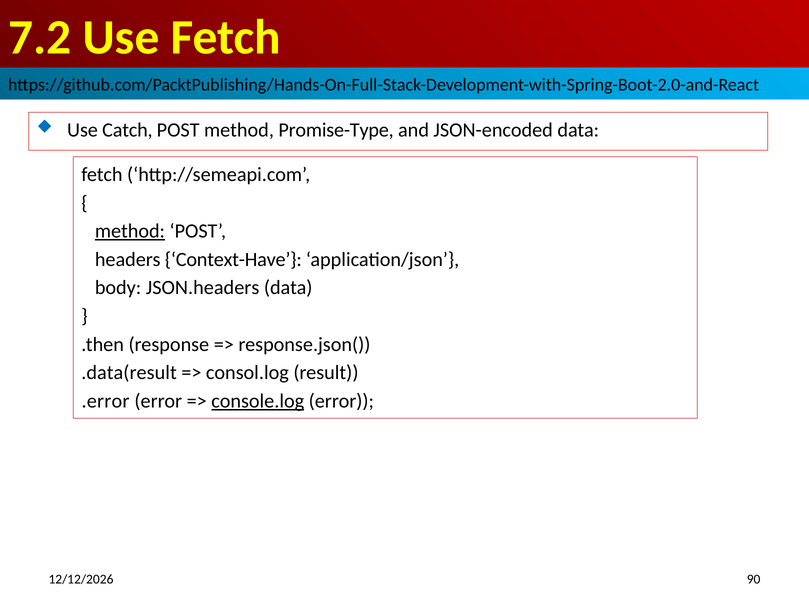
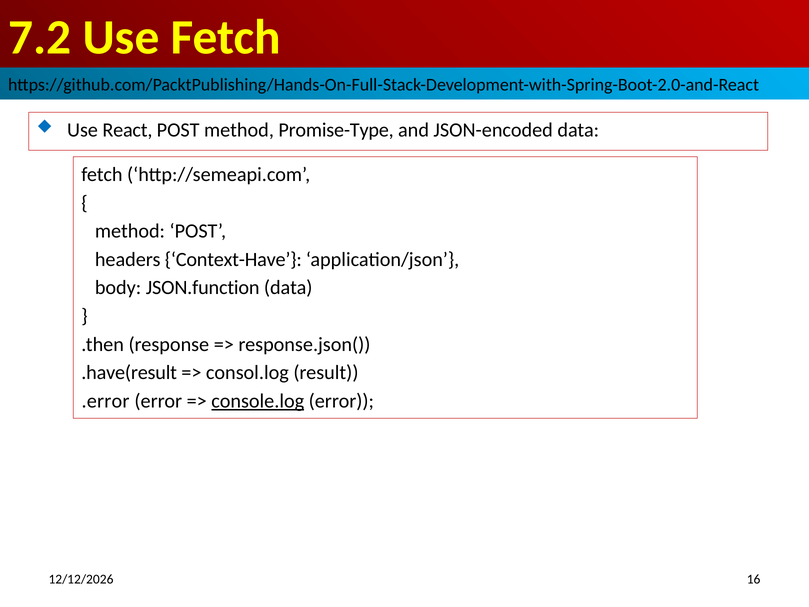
Catch: Catch -> React
method at (130, 231) underline: present -> none
JSON.headers: JSON.headers -> JSON.function
.data(result: .data(result -> .have(result
90: 90 -> 16
